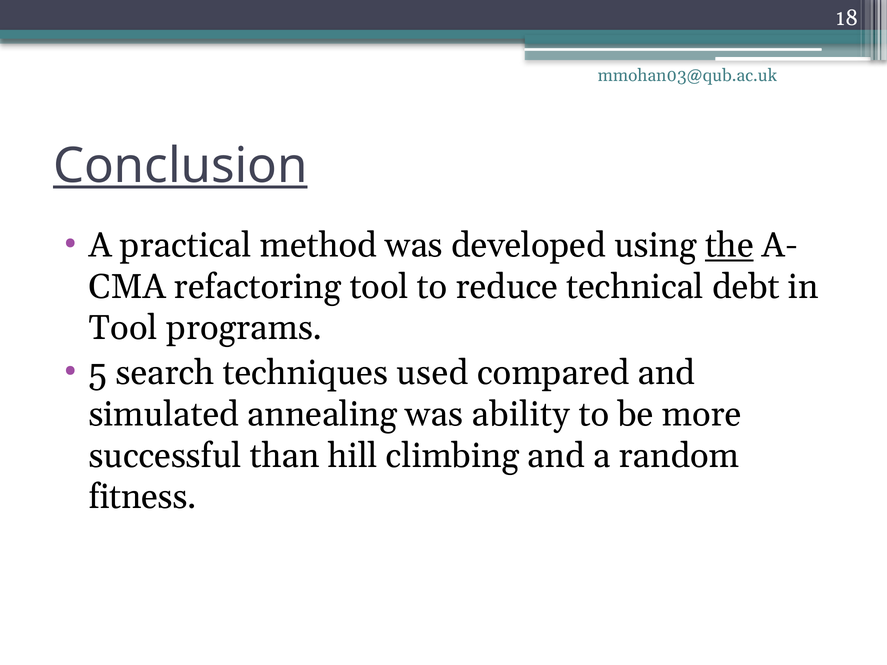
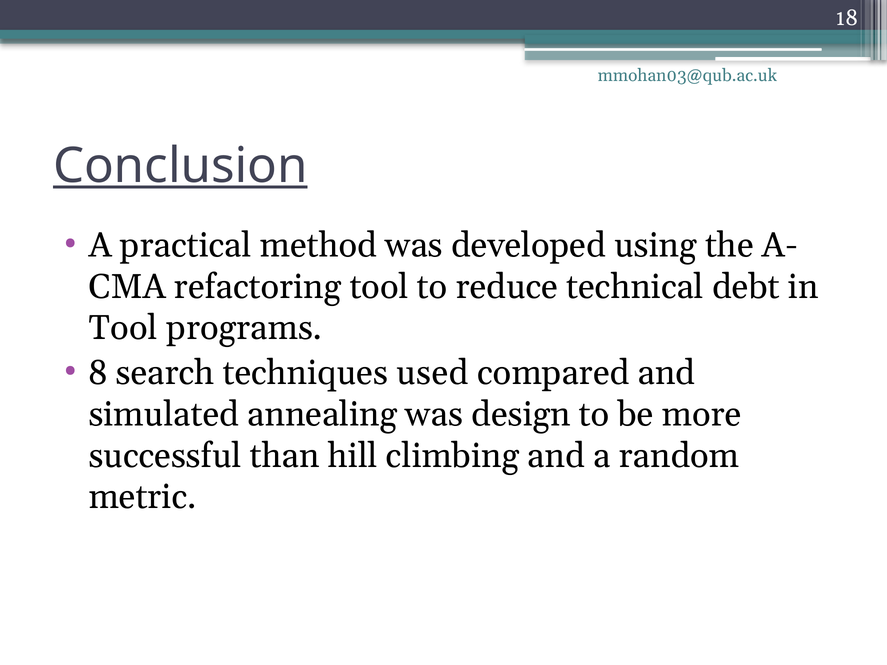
the underline: present -> none
5: 5 -> 8
ability: ability -> design
fitness: fitness -> metric
